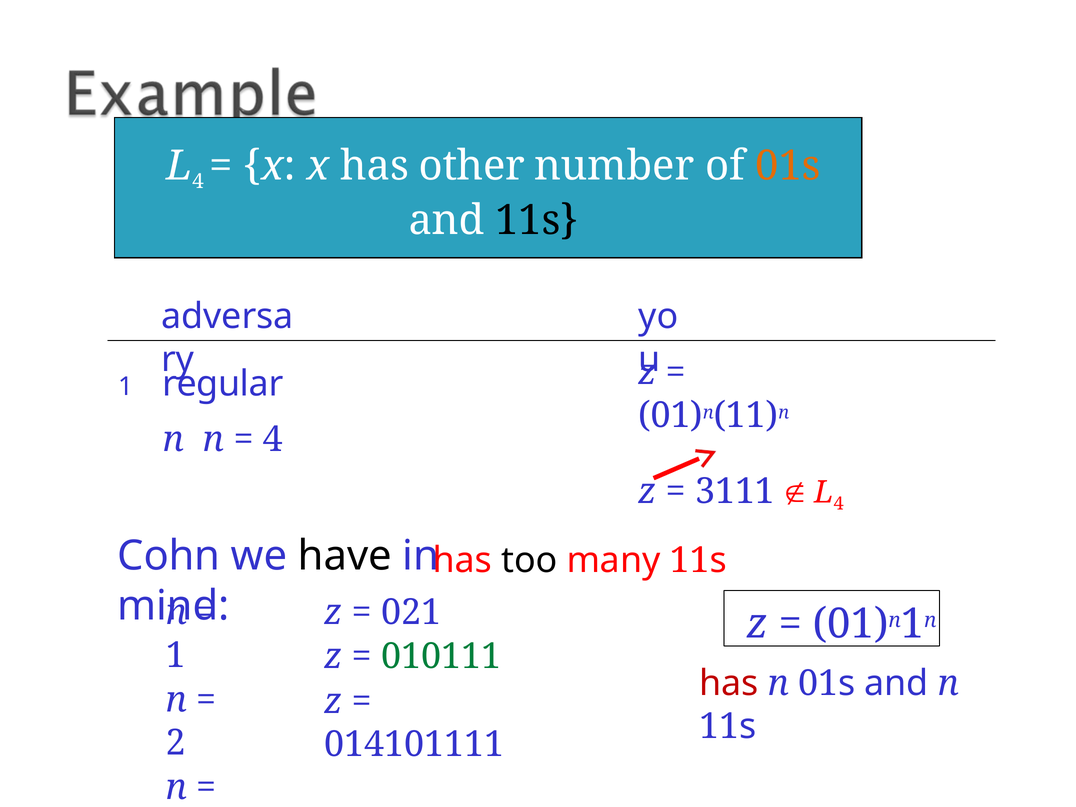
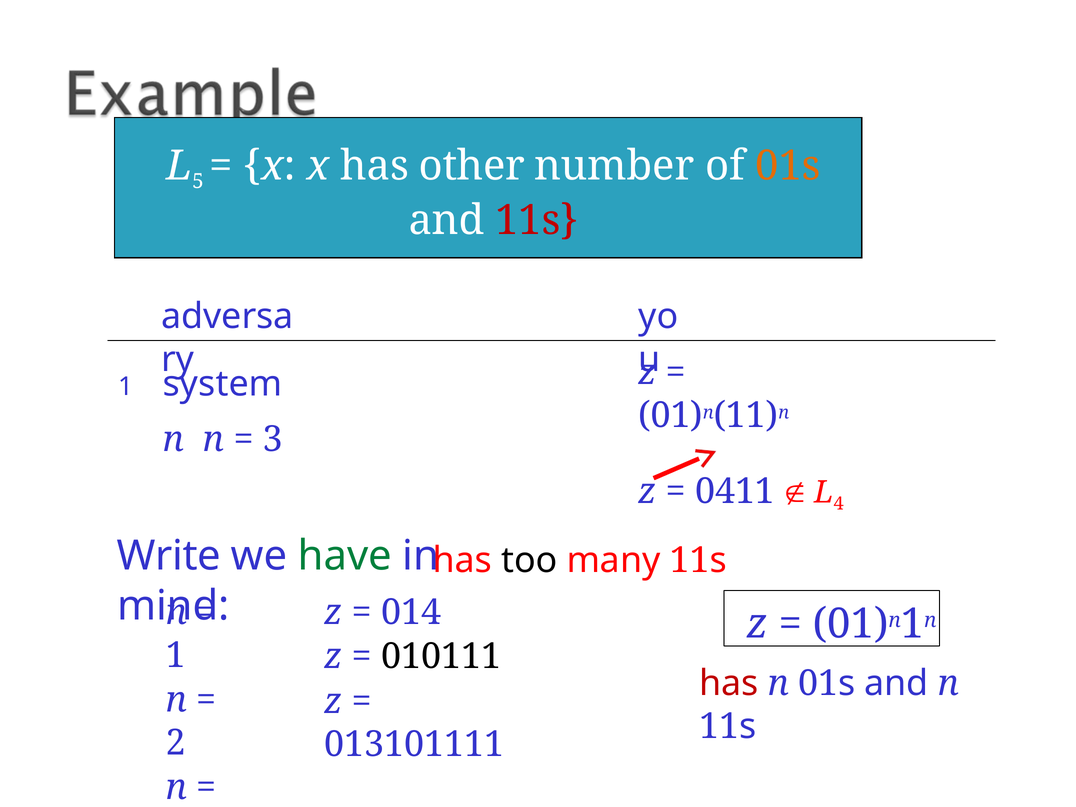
4 at (198, 182): 4 -> 5
11s at (537, 221) colour: black -> red
regular: regular -> system
4 at (273, 439): 4 -> 3
3111: 3111 -> 0411
Cohn: Cohn -> Write
have colour: black -> green
021: 021 -> 014
010111 colour: green -> black
014101111: 014101111 -> 013101111
